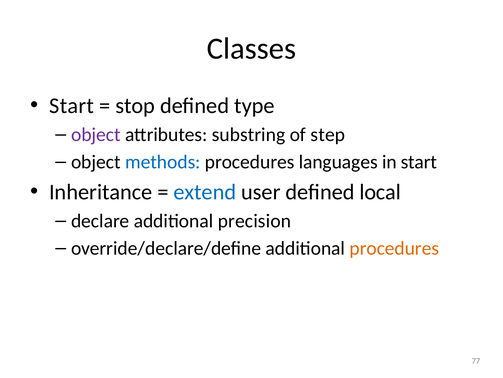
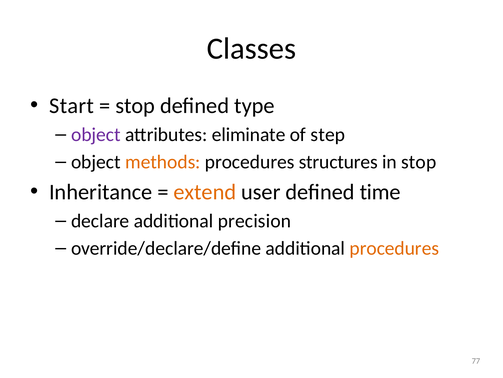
substring: substring -> eliminate
methods colour: blue -> orange
languages: languages -> structures
in start: start -> stop
extend colour: blue -> orange
local: local -> time
